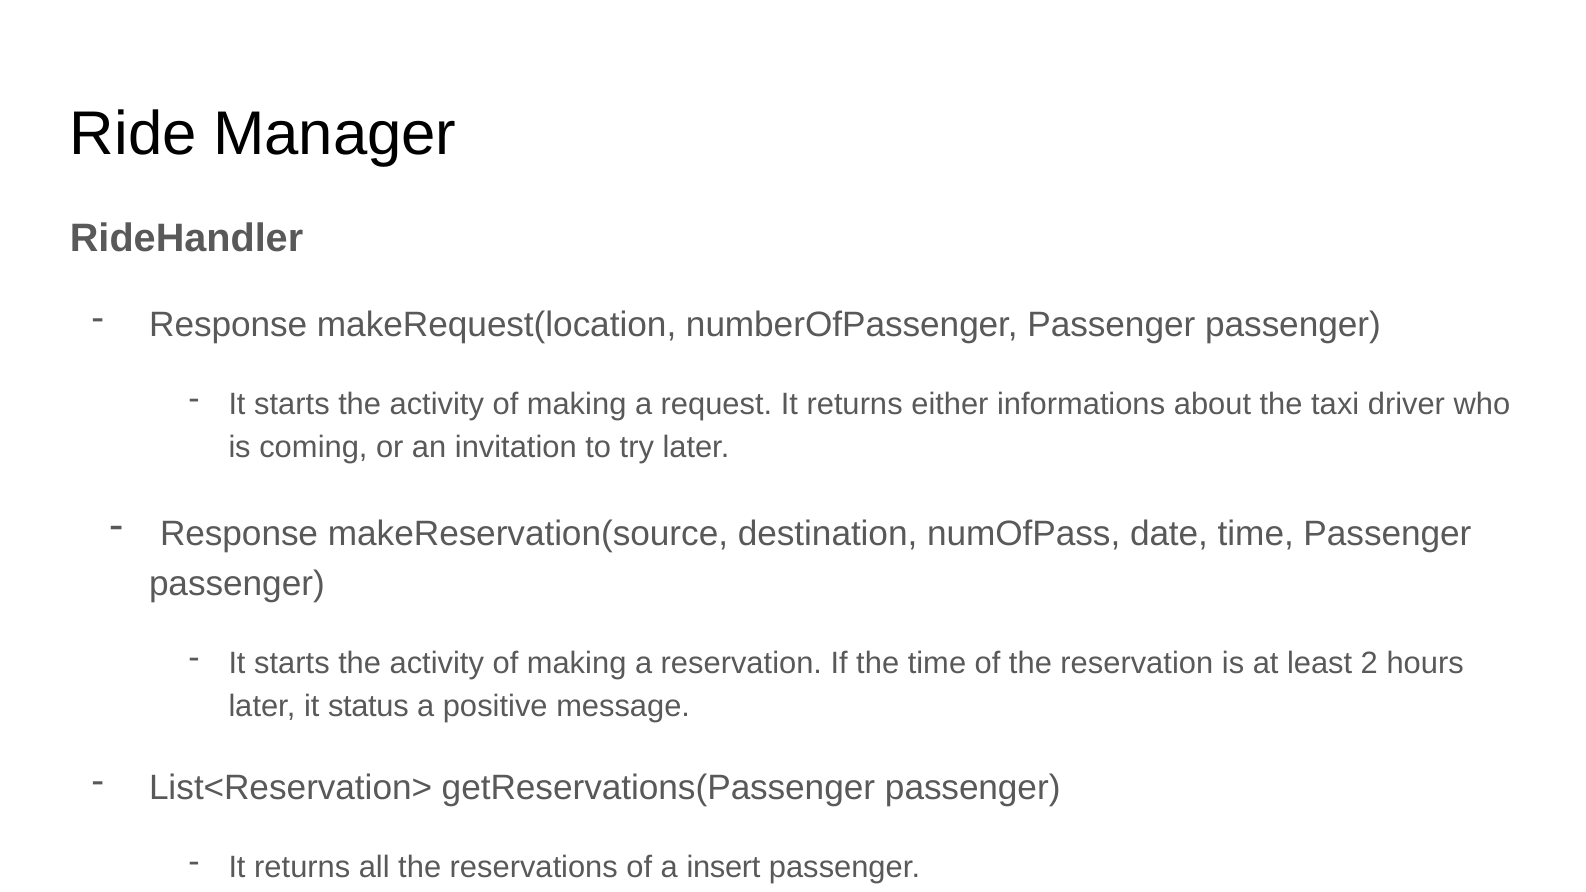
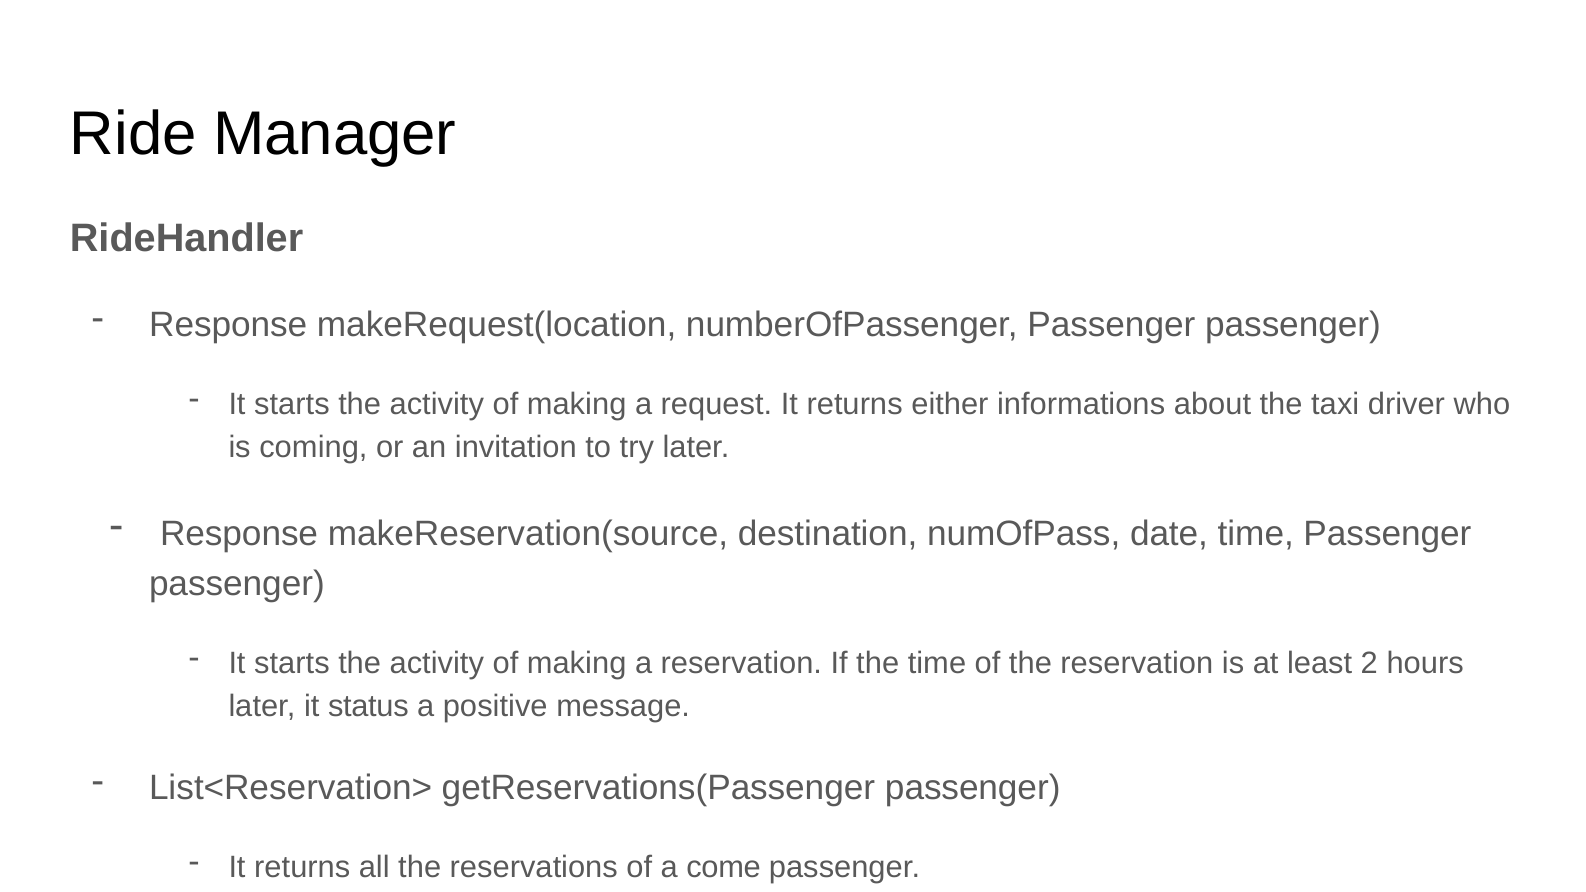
insert: insert -> come
